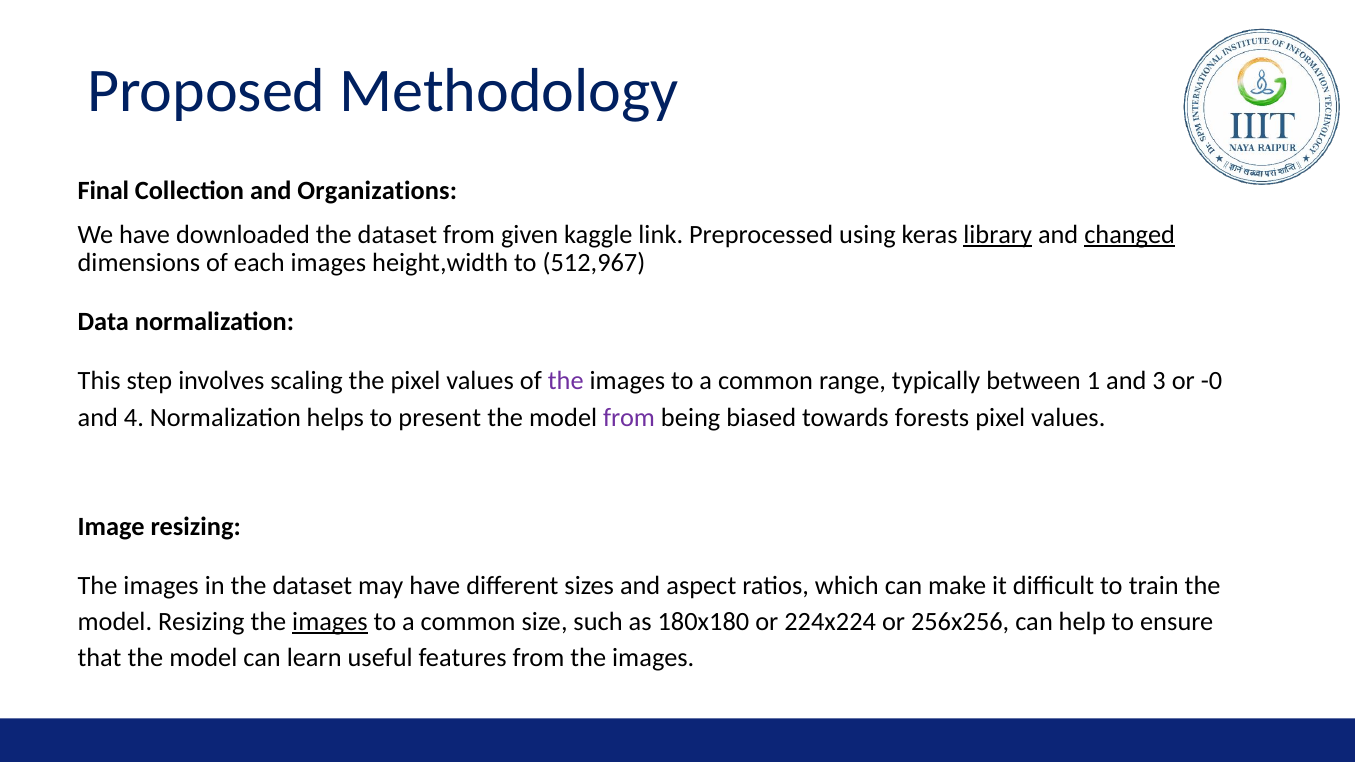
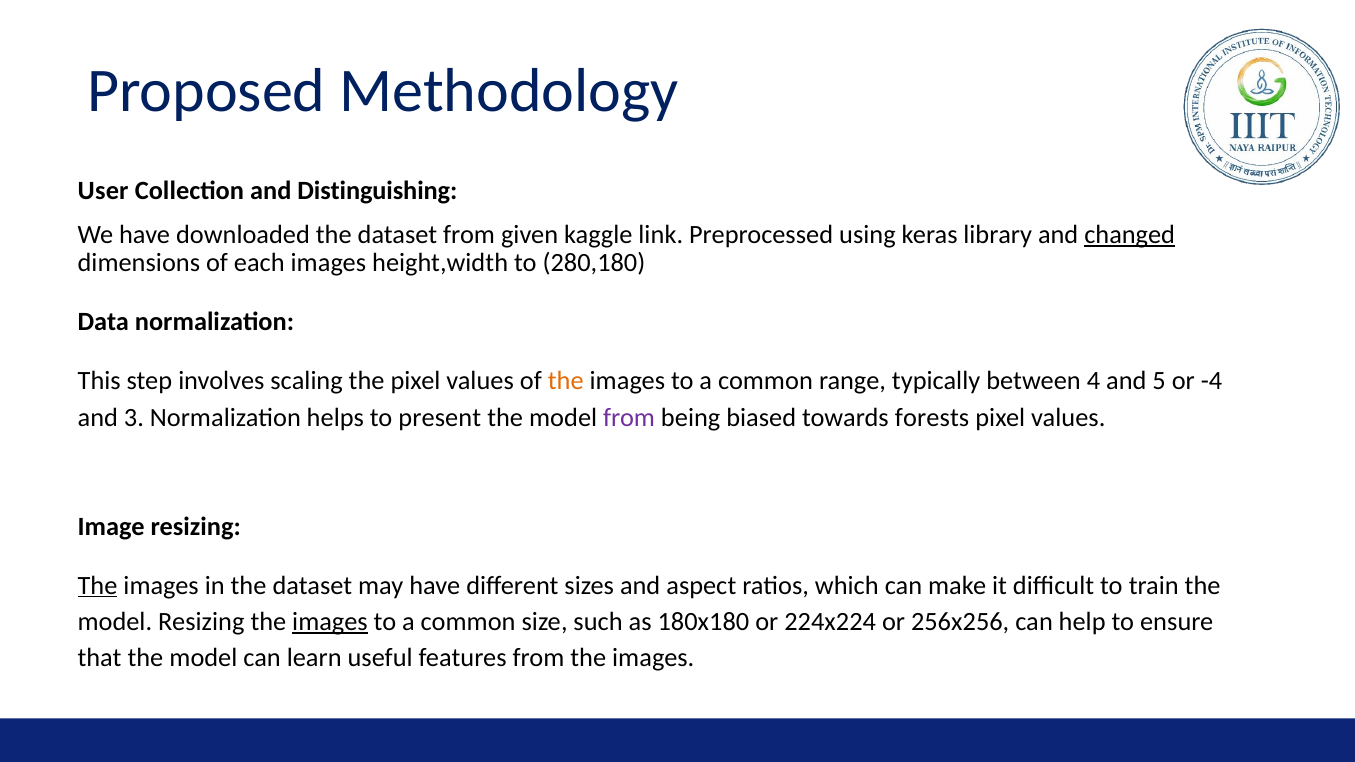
Final: Final -> User
Organizations: Organizations -> Distinguishing
library underline: present -> none
512,967: 512,967 -> 280,180
the at (566, 381) colour: purple -> orange
1: 1 -> 4
3: 3 -> 5
-0: -0 -> -4
4: 4 -> 3
The at (98, 585) underline: none -> present
